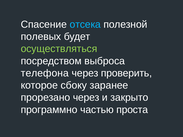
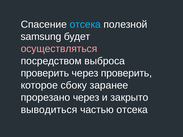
полевых: полевых -> samsung
осуществляться colour: light green -> pink
телефона at (45, 73): телефона -> проверить
программно: программно -> выводиться
частью проста: проста -> отсека
